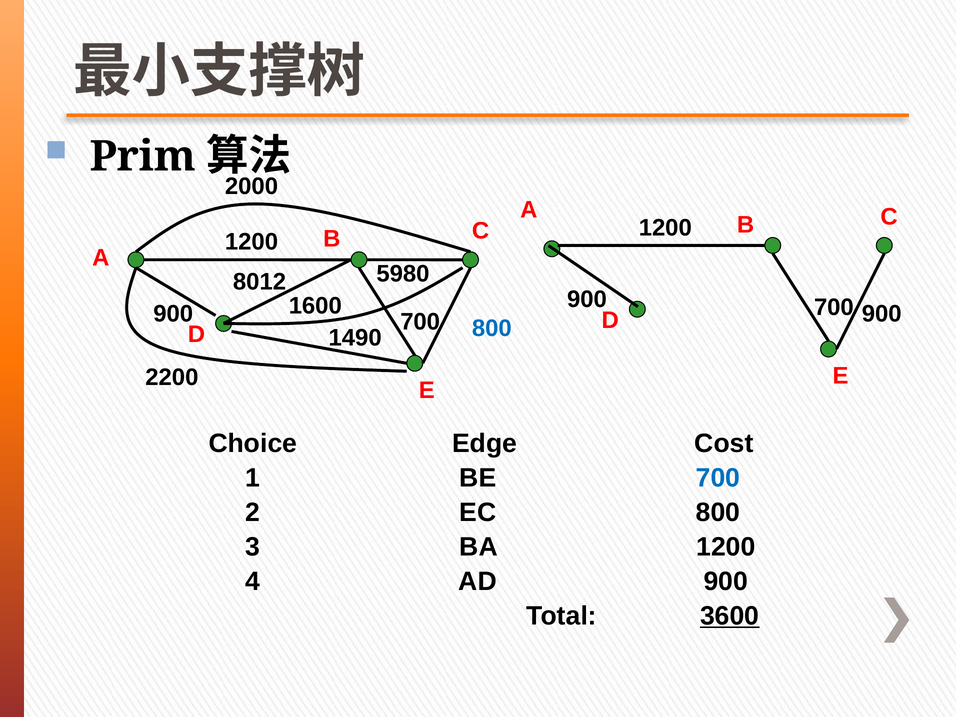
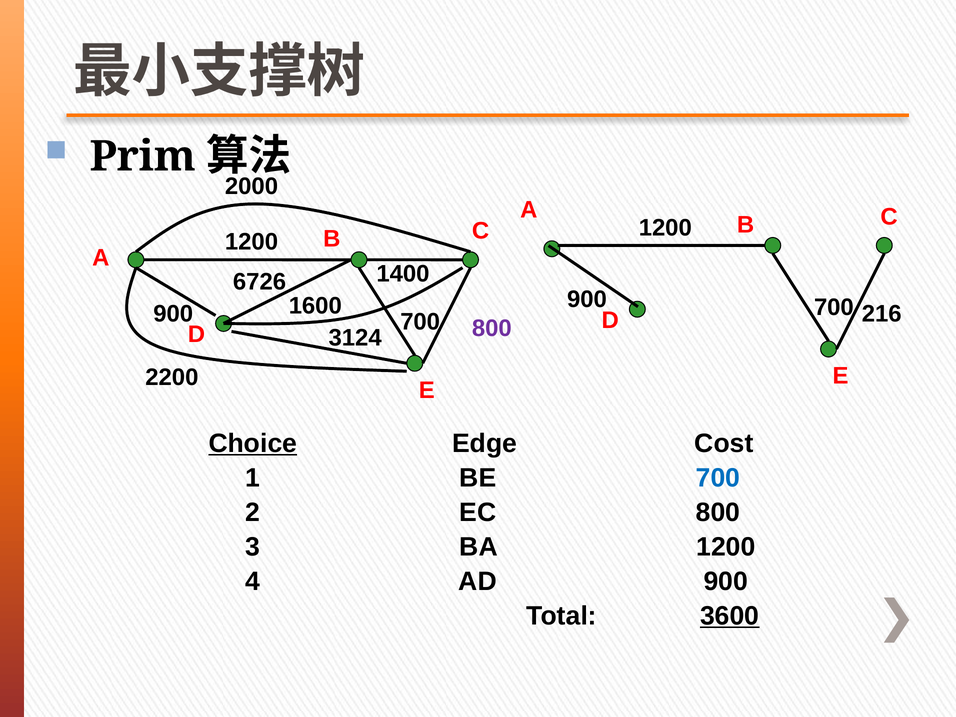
5980: 5980 -> 1400
8012: 8012 -> 6726
700 900: 900 -> 216
800 at (492, 328) colour: blue -> purple
1490: 1490 -> 3124
Choice underline: none -> present
